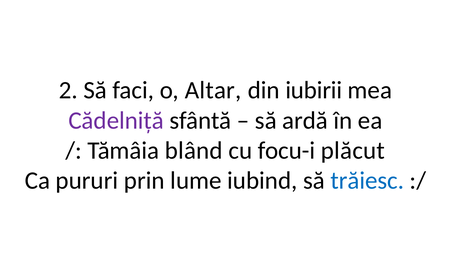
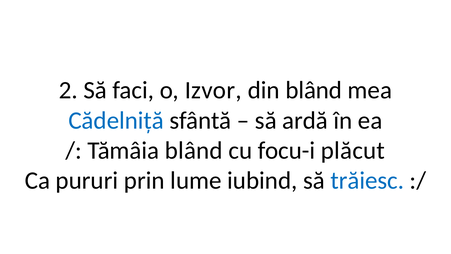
Altar: Altar -> Izvor
din iubirii: iubirii -> blând
Cădelniță colour: purple -> blue
